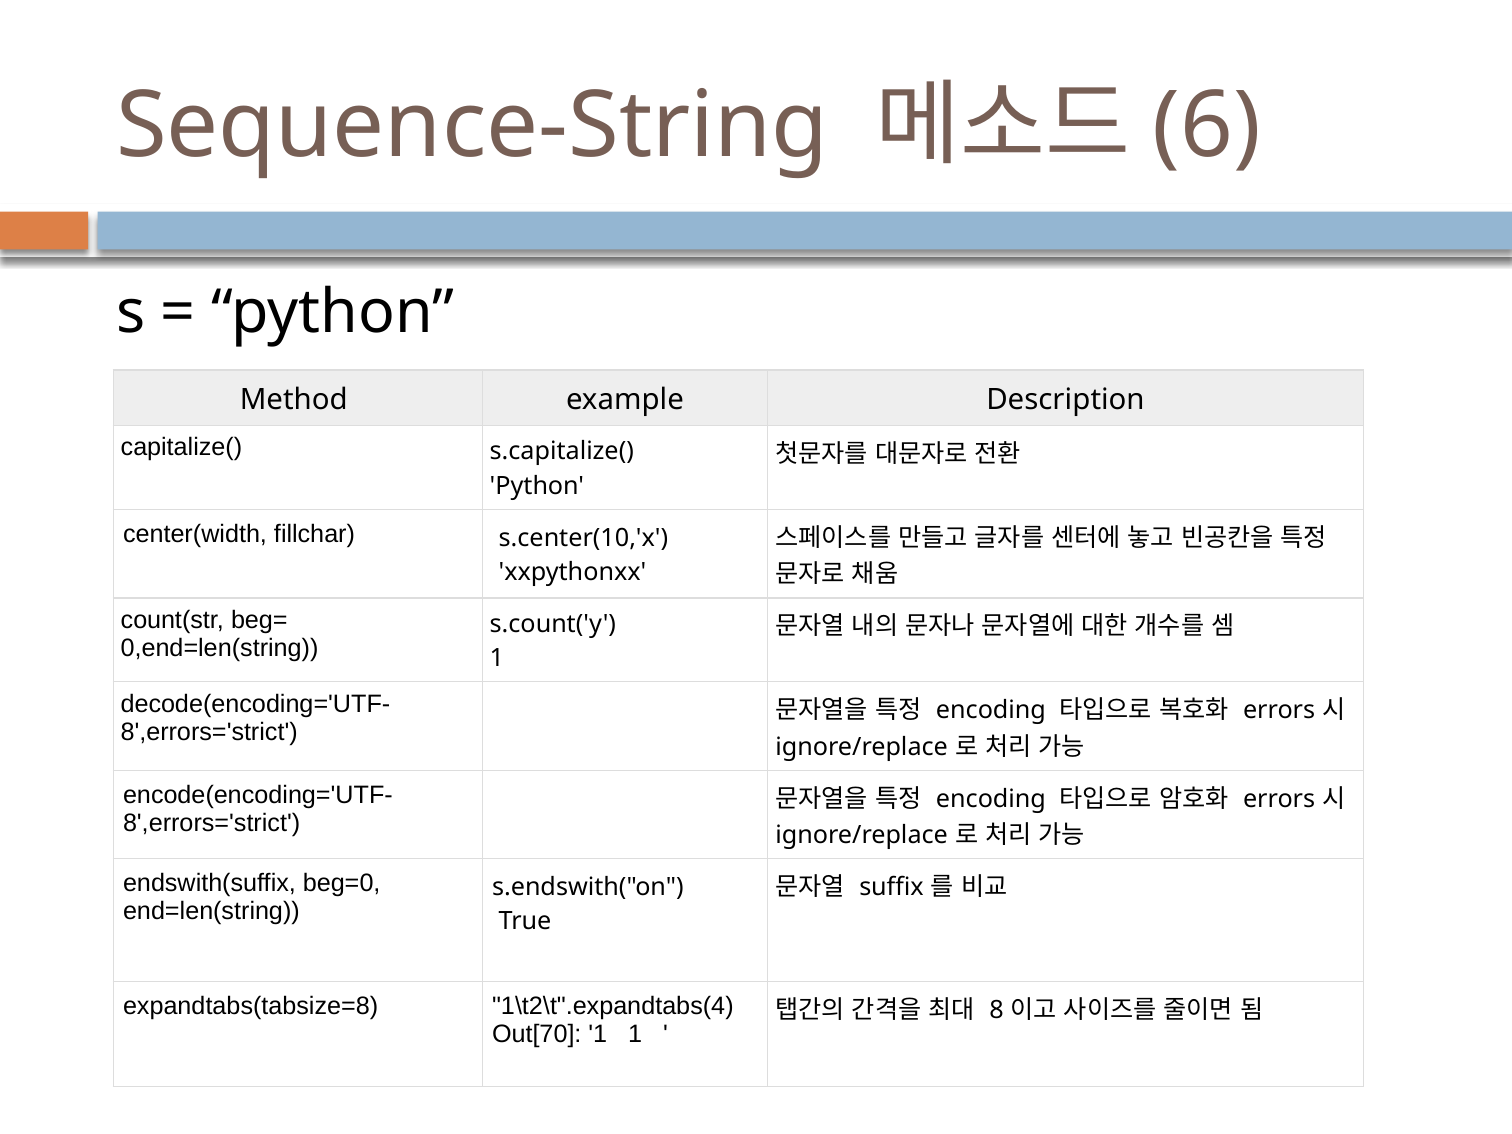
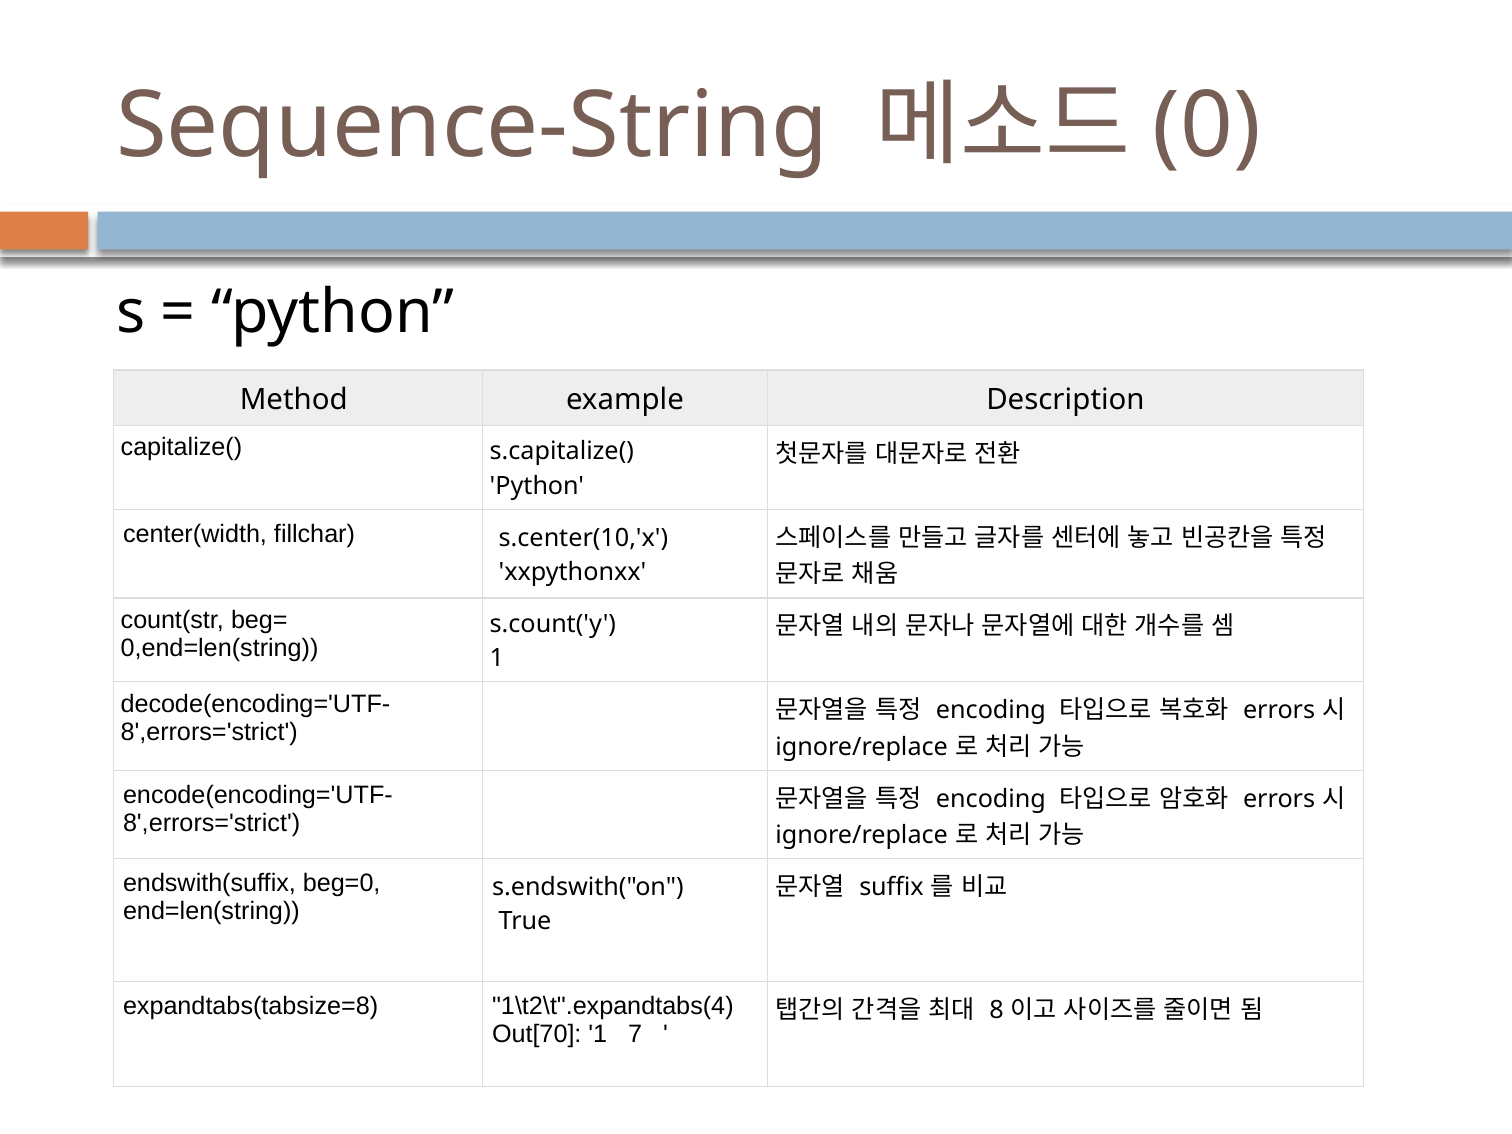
6: 6 -> 0
1 1: 1 -> 7
